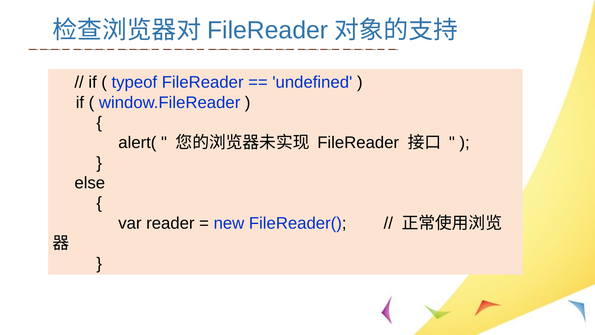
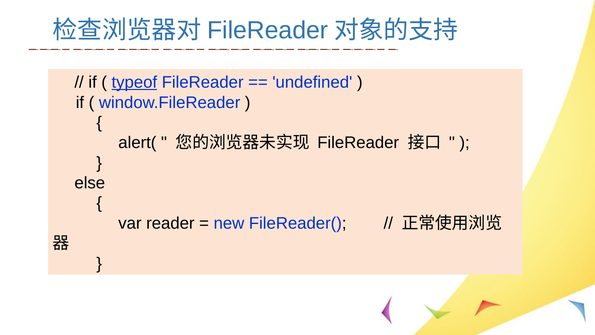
typeof underline: none -> present
